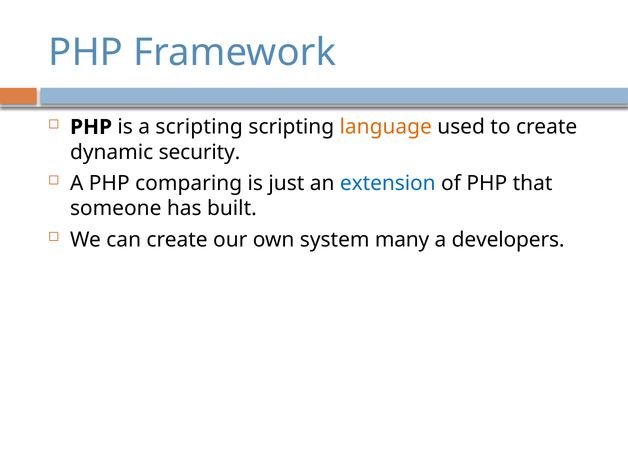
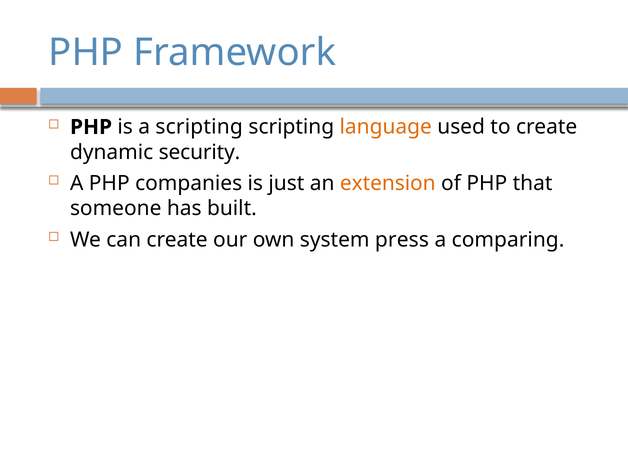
comparing: comparing -> companies
extension colour: blue -> orange
many: many -> press
developers: developers -> comparing
